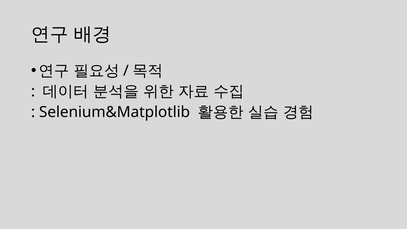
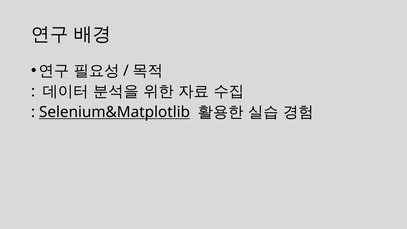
Selenium&Matplotlib underline: none -> present
